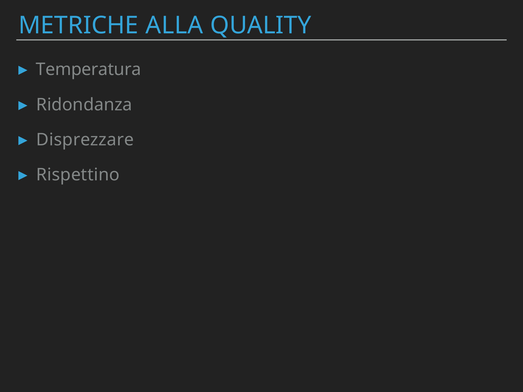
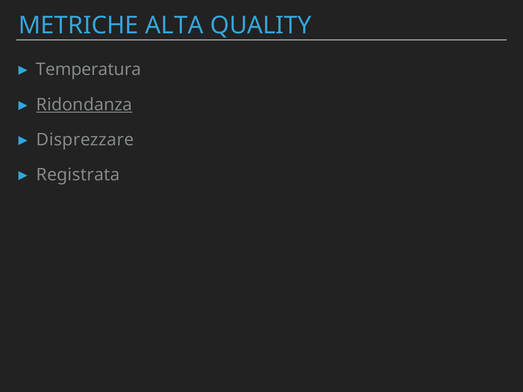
ALLA: ALLA -> ALTA
Ridondanza underline: none -> present
Rispettino: Rispettino -> Registrata
